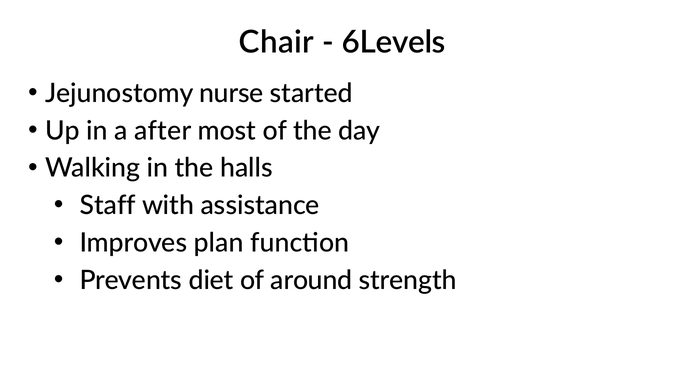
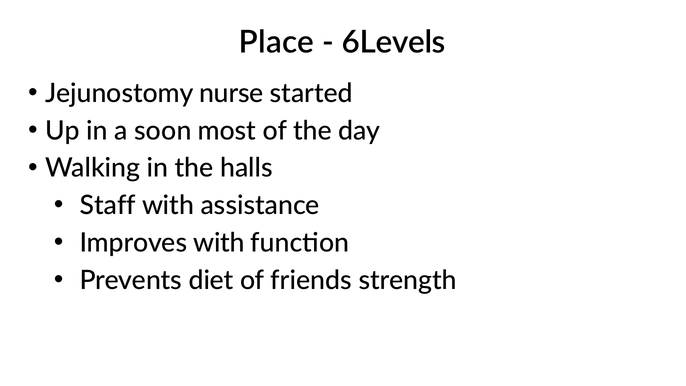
Chair: Chair -> Place
after: after -> soon
Improves plan: plan -> with
around: around -> friends
